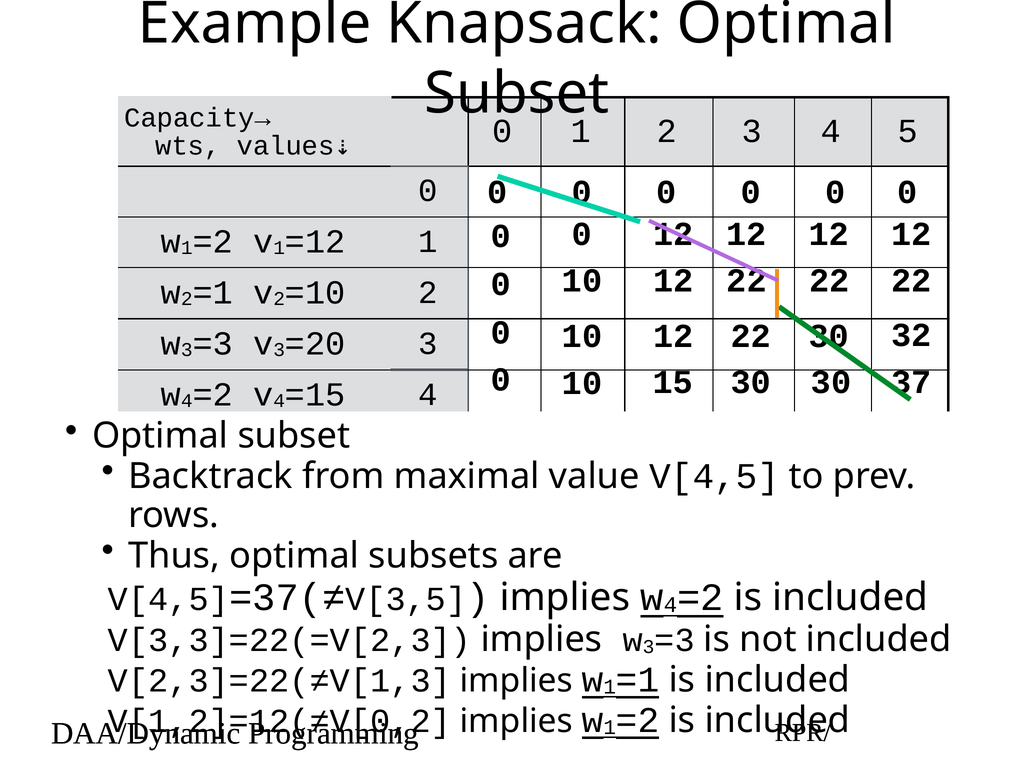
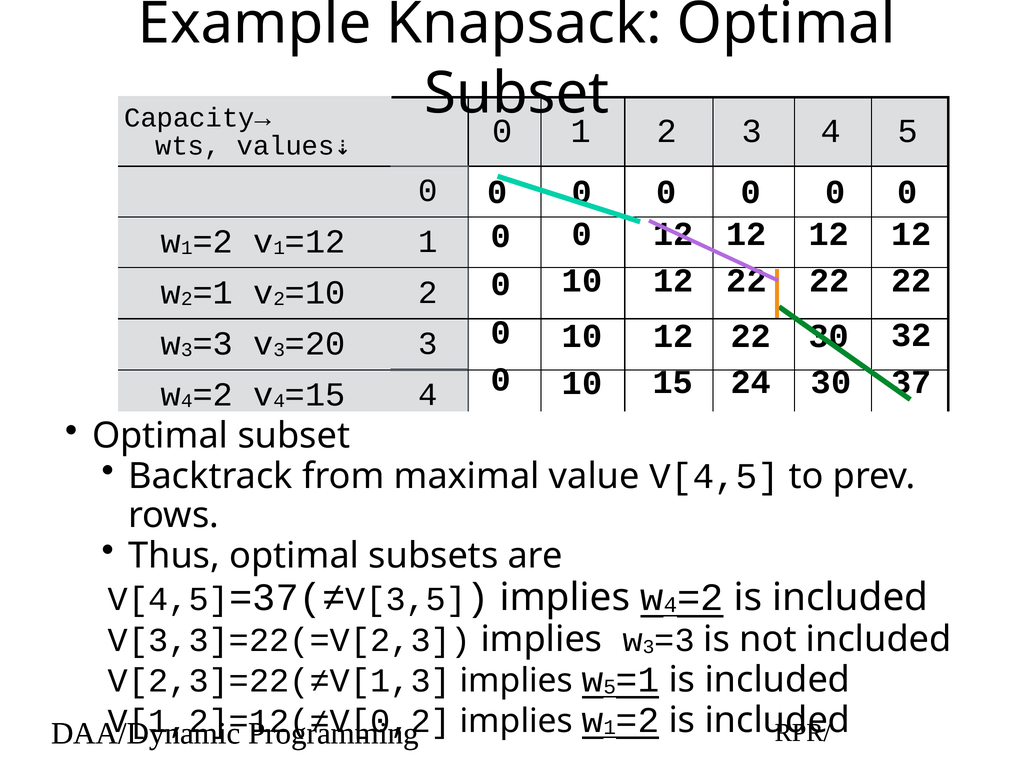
15 30: 30 -> 24
1 at (610, 686): 1 -> 5
